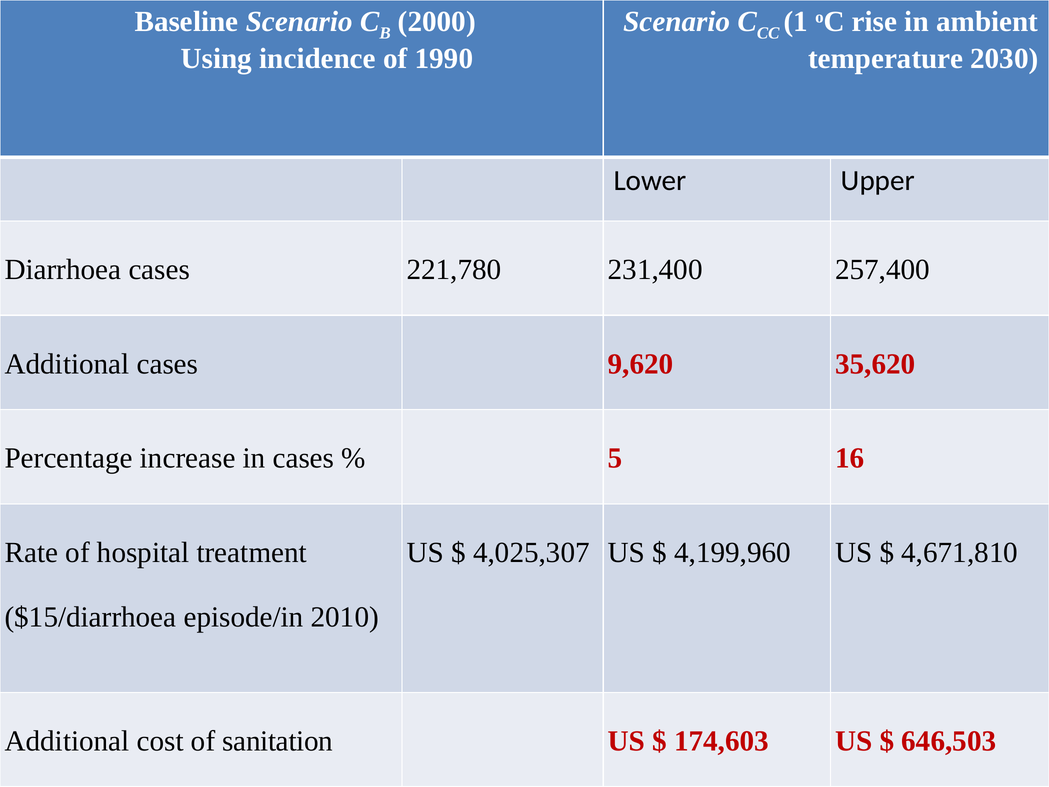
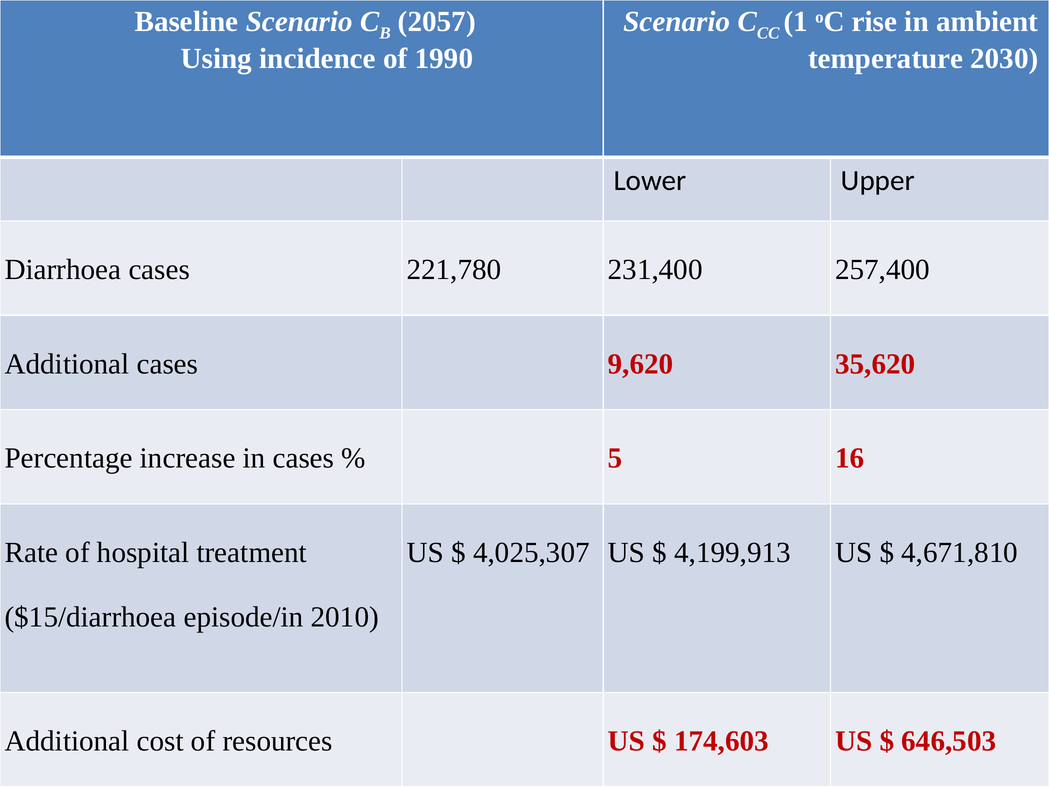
2000: 2000 -> 2057
4,199,960: 4,199,960 -> 4,199,913
sanitation: sanitation -> resources
